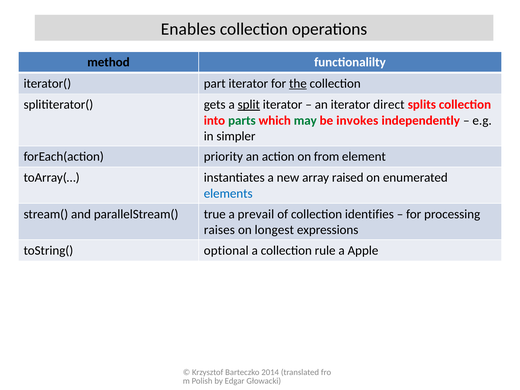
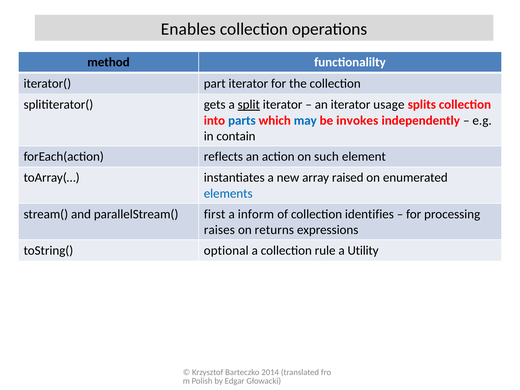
the underline: present -> none
direct: direct -> usage
parts colour: green -> blue
may colour: green -> blue
simpler: simpler -> contain
priority: priority -> reflects
from: from -> such
true: true -> first
prevail: prevail -> inform
longest: longest -> returns
Apple: Apple -> Utility
